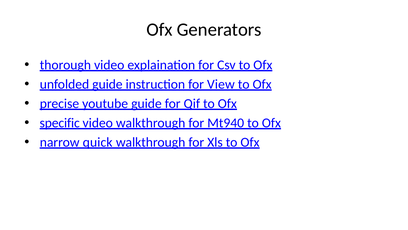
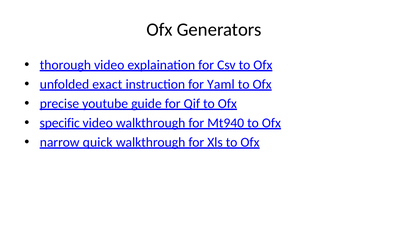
unfolded guide: guide -> exact
View: View -> Yaml
